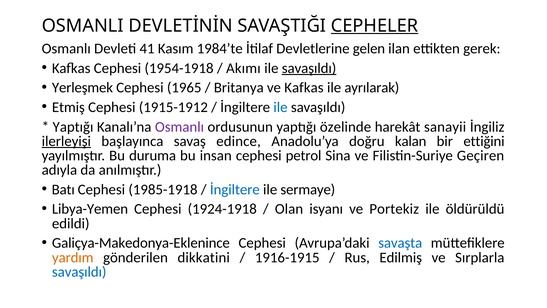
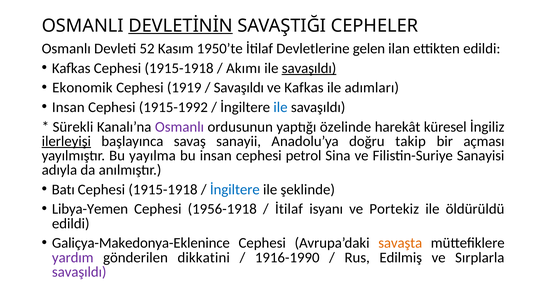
DEVLETİNİN underline: none -> present
CEPHELER underline: present -> none
41: 41 -> 52
1984’te: 1984’te -> 1950’te
ettikten gerek: gerek -> edildi
Kafkas Cephesi 1954-1918: 1954-1918 -> 1915-1918
Yerleşmek: Yerleşmek -> Ekonomik
1965: 1965 -> 1919
Britanya at (239, 88): Britanya -> Savaşıldı
ayrılarak: ayrılarak -> adımları
Etmiş at (68, 107): Etmiş -> Insan
1915-1912: 1915-1912 -> 1915-1992
Yaptığı at (73, 127): Yaptığı -> Sürekli
sanayii: sanayii -> küresel
edince: edince -> sanayii
kalan: kalan -> takip
ettiğini: ettiğini -> açması
duruma: duruma -> yayılma
Geçiren: Geçiren -> Sanayisi
1985-1918 at (163, 189): 1985-1918 -> 1915-1918
sermaye: sermaye -> şeklinde
1924-1918: 1924-1918 -> 1956-1918
Olan at (289, 209): Olan -> İtilaf
savaşta colour: blue -> orange
yardım colour: orange -> purple
1916-1915: 1916-1915 -> 1916-1990
savaşıldı at (79, 272) colour: blue -> purple
